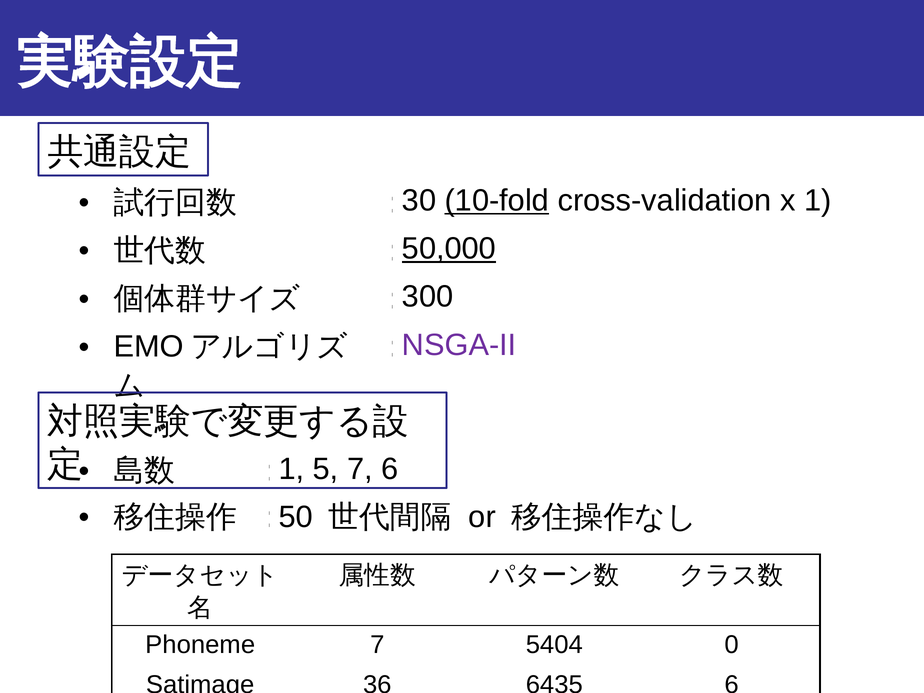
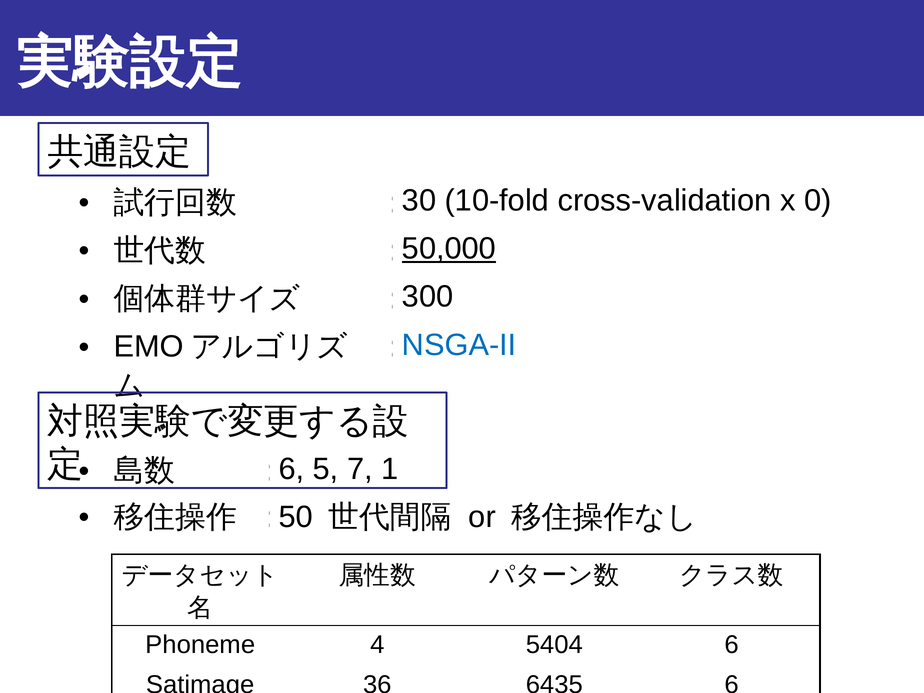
10-fold underline: present -> none
x 1: 1 -> 0
NSGA-II colour: purple -> blue
1 at (292, 469): 1 -> 6
7 6: 6 -> 1
Phoneme 7: 7 -> 4
5404 0: 0 -> 6
